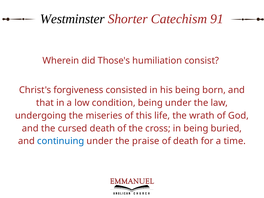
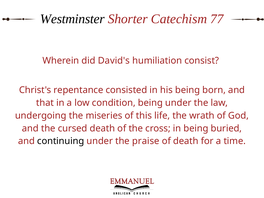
91: 91 -> 77
Those's: Those's -> David's
forgiveness: forgiveness -> repentance
continuing colour: blue -> black
